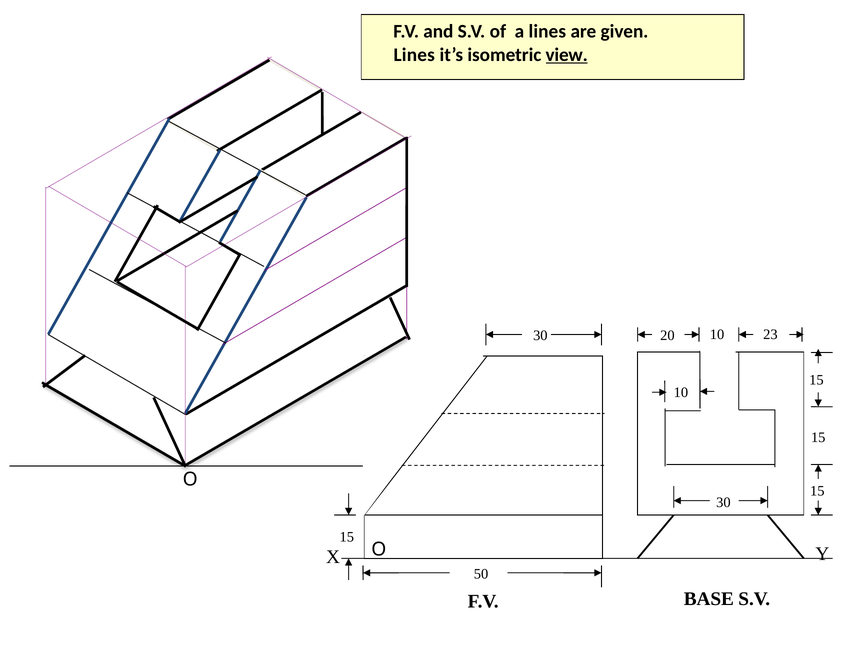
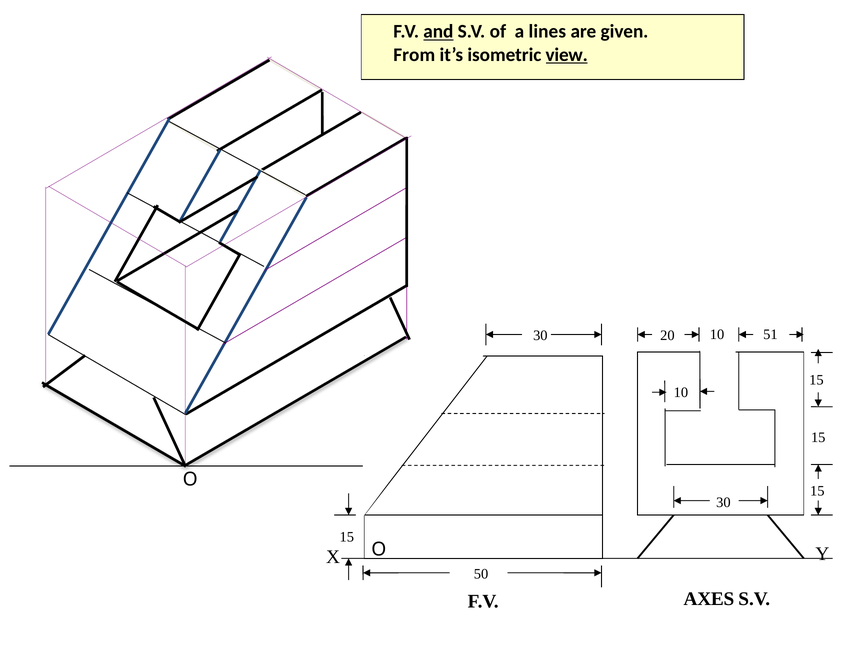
and underline: none -> present
Lines at (414, 55): Lines -> From
23: 23 -> 51
BASE: BASE -> AXES
